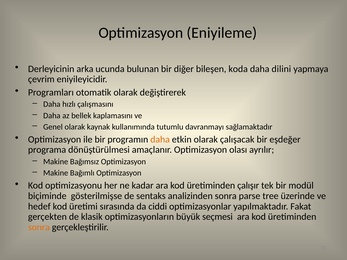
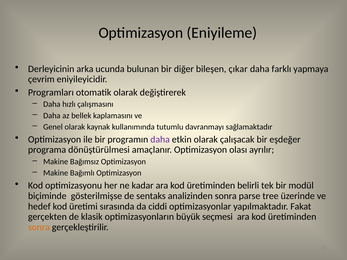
koda: koda -> çıkar
dilini: dilini -> farklı
daha at (160, 140) colour: orange -> purple
çalışır: çalışır -> belirli
